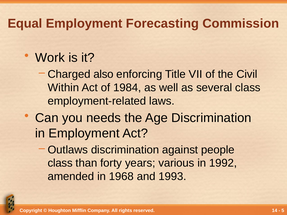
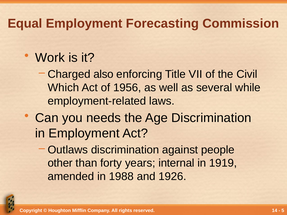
Within: Within -> Which
1984: 1984 -> 1956
several class: class -> while
class at (60, 163): class -> other
various: various -> internal
1992: 1992 -> 1919
1968: 1968 -> 1988
1993: 1993 -> 1926
